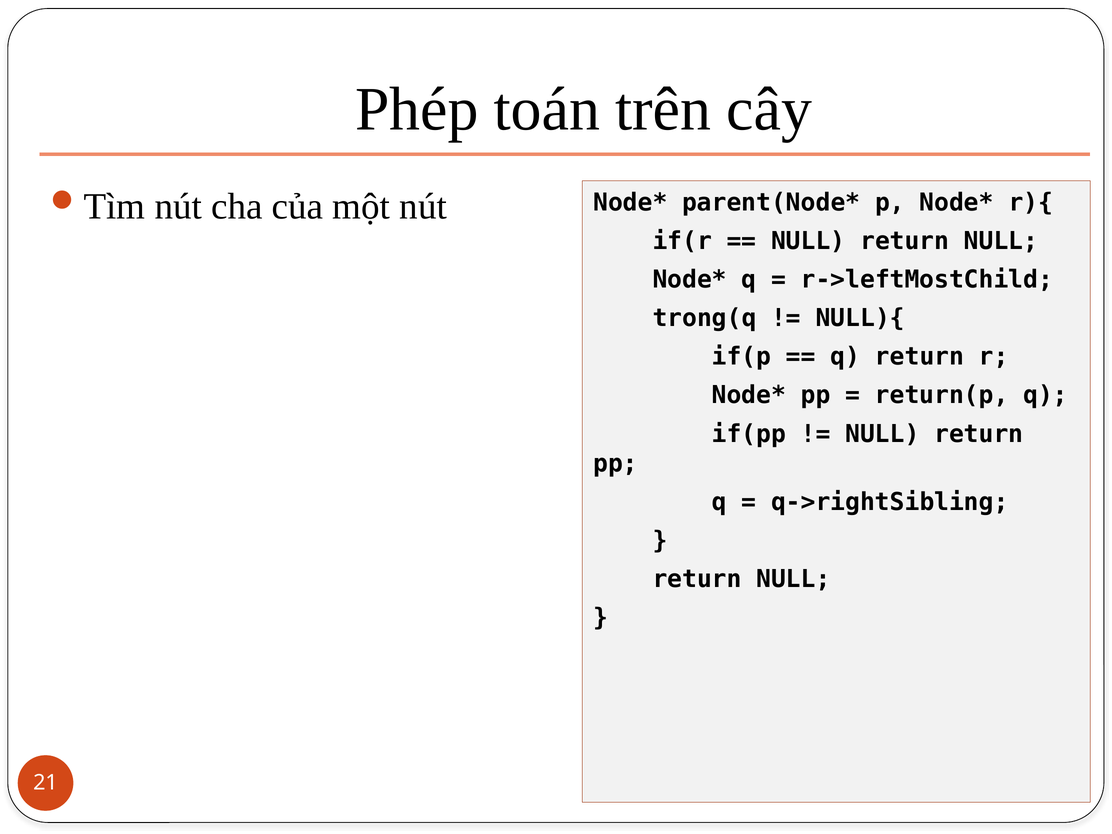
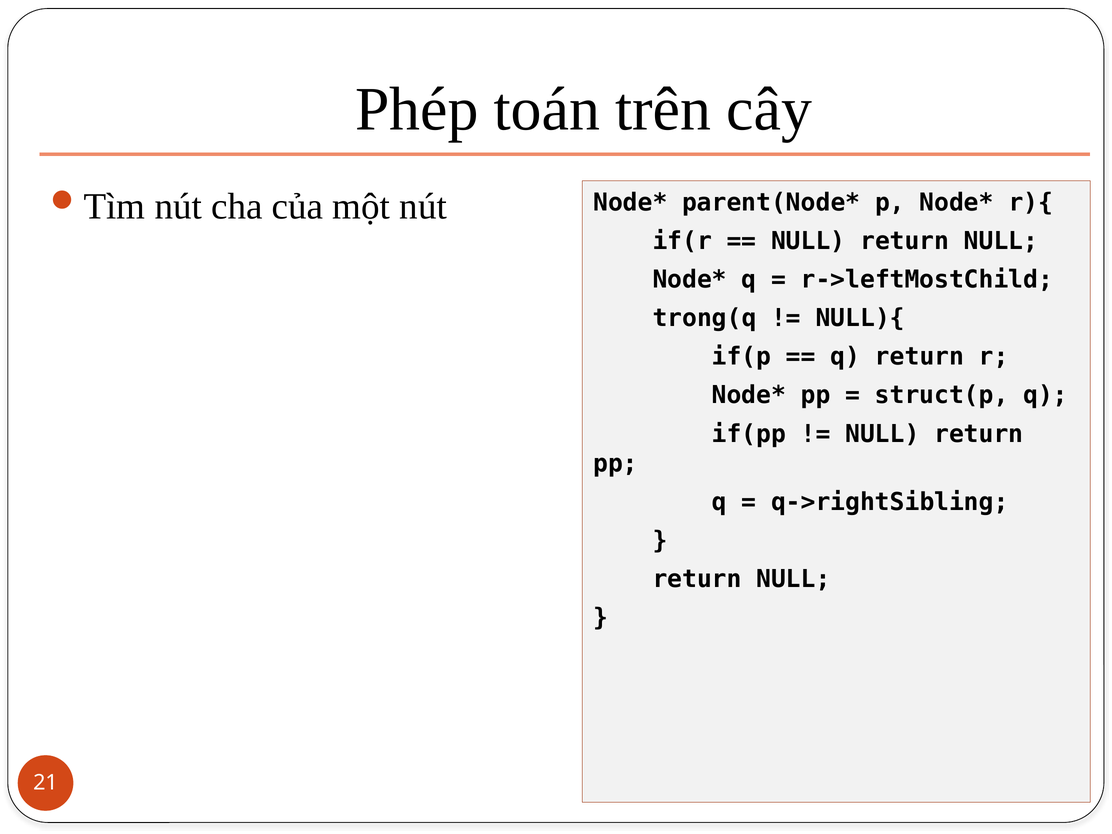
return(p: return(p -> struct(p
